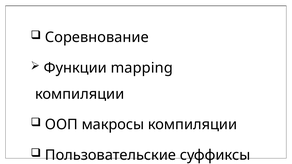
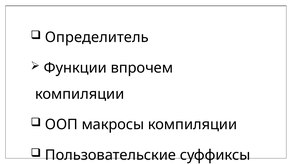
Соревнование: Соревнование -> Определитель
mapping: mapping -> впрочем
